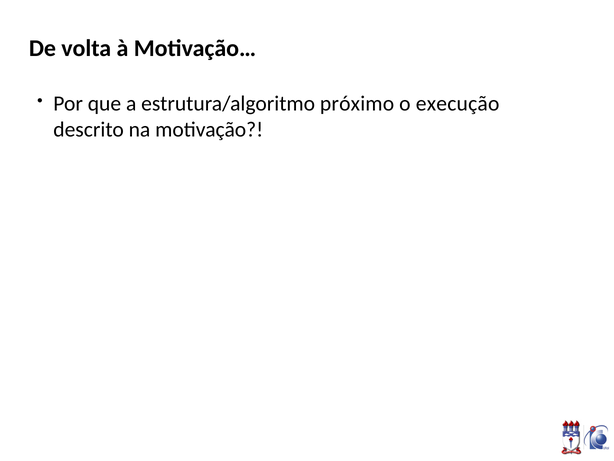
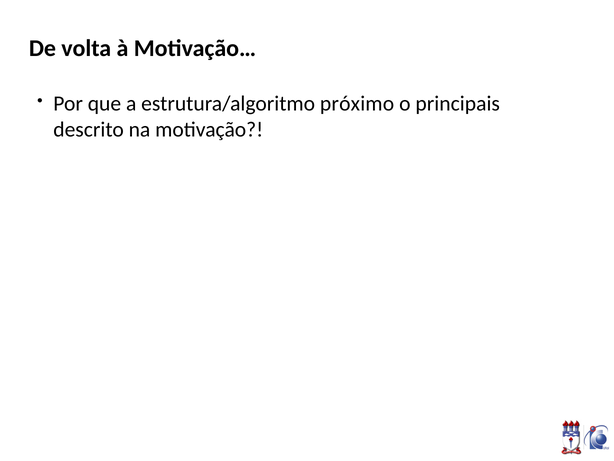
execução: execução -> principais
